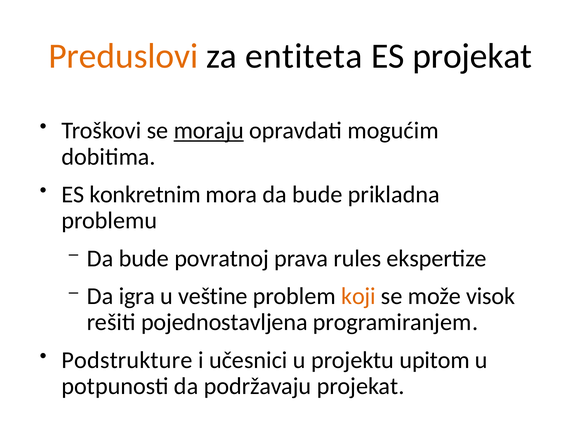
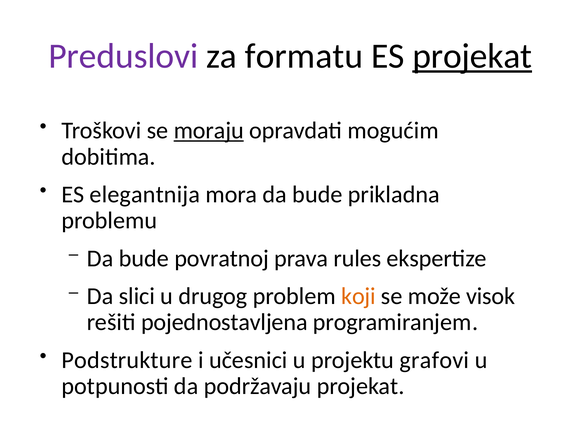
Preduslovi colour: orange -> purple
entiteta: entiteta -> formatu
projekat at (472, 56) underline: none -> present
konkretnim: konkretnim -> elegantnija
igra: igra -> slici
veštine: veštine -> drugog
upitom: upitom -> grafovi
